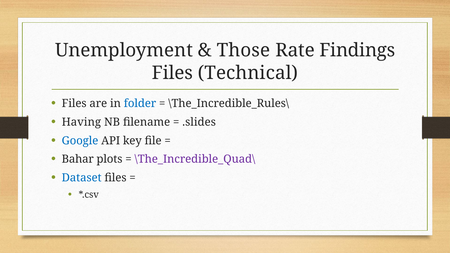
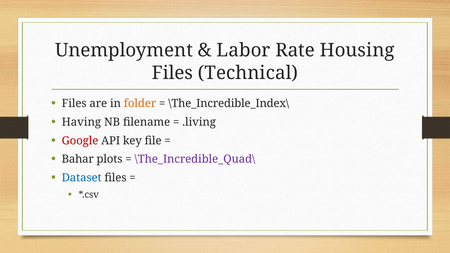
Those: Those -> Labor
Findings: Findings -> Housing
folder colour: blue -> orange
\The_Incredible_Rules\: \The_Incredible_Rules\ -> \The_Incredible_Index\
.slides: .slides -> .living
Google colour: blue -> red
